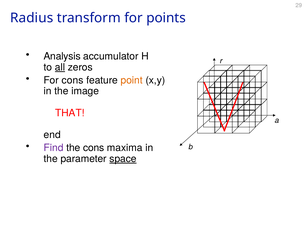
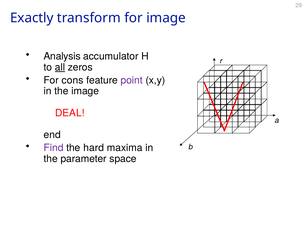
Radius: Radius -> Exactly
for points: points -> image
point colour: orange -> purple
THAT: THAT -> DEAL
the cons: cons -> hard
space underline: present -> none
